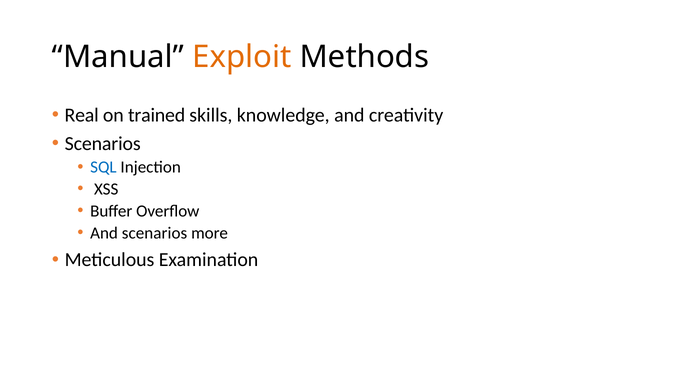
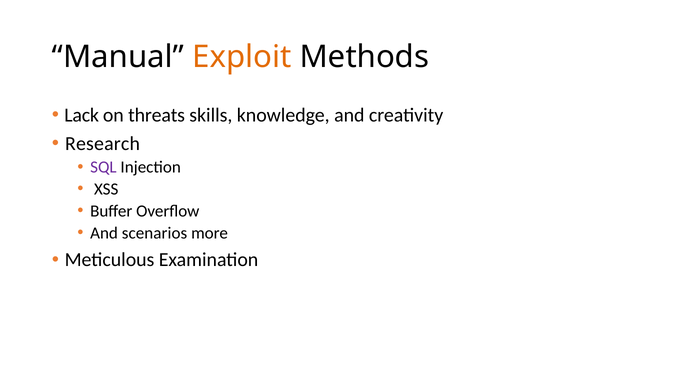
Real: Real -> Lack
trained: trained -> threats
Scenarios at (103, 144): Scenarios -> Research
SQL colour: blue -> purple
